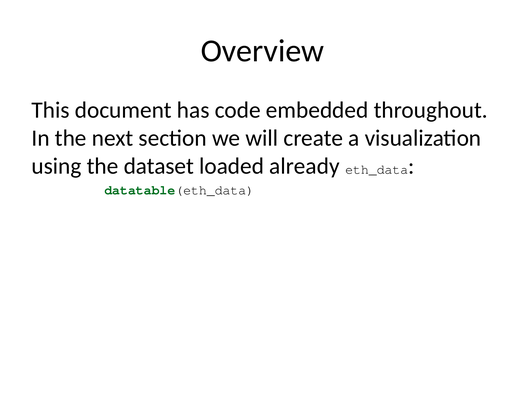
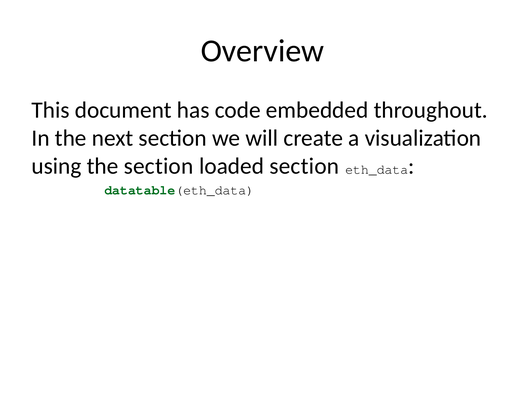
the dataset: dataset -> section
loaded already: already -> section
